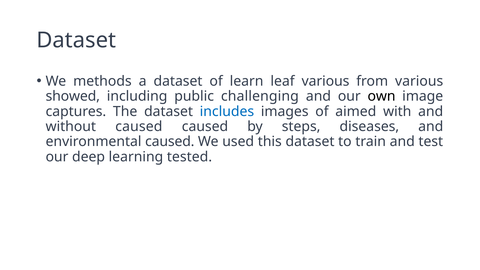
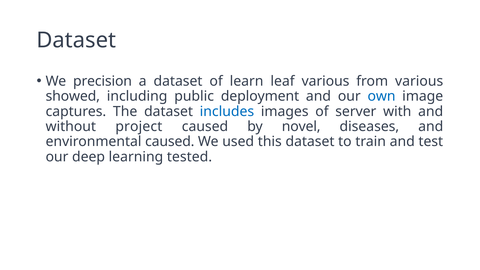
methods: methods -> precision
challenging: challenging -> deployment
own colour: black -> blue
aimed: aimed -> server
without caused: caused -> project
steps: steps -> novel
